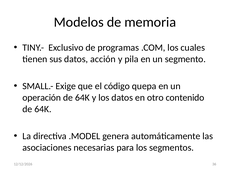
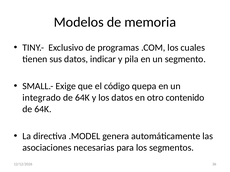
acción: acción -> indicar
operación: operación -> integrado
